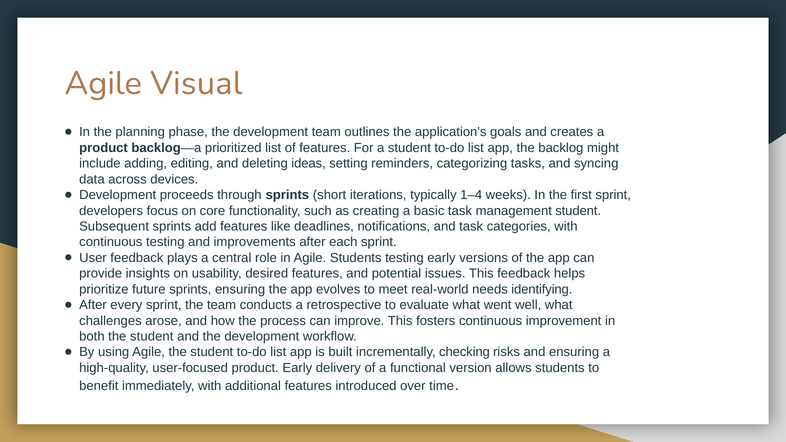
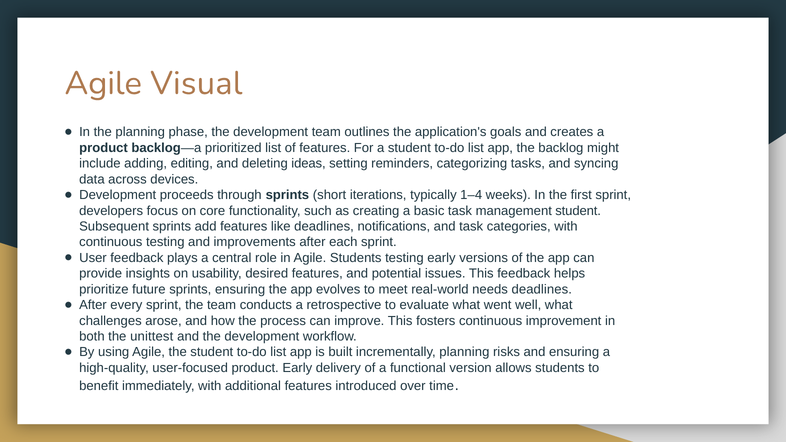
needs identifying: identifying -> deadlines
both the student: student -> unittest
incrementally checking: checking -> planning
